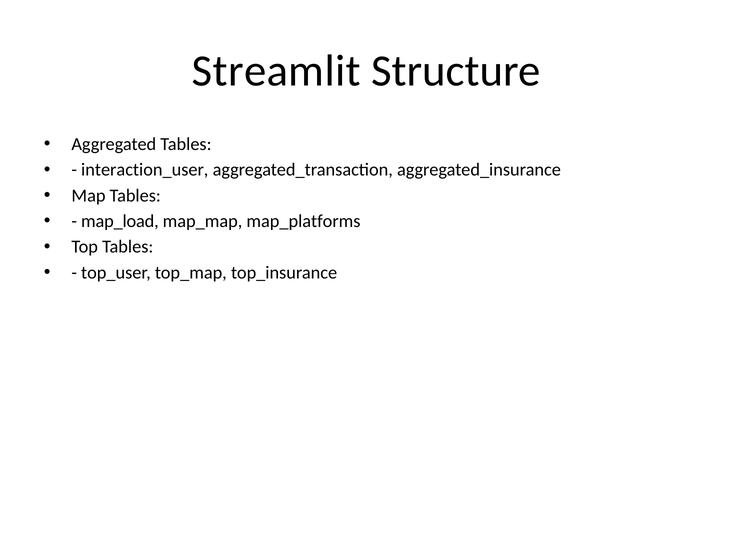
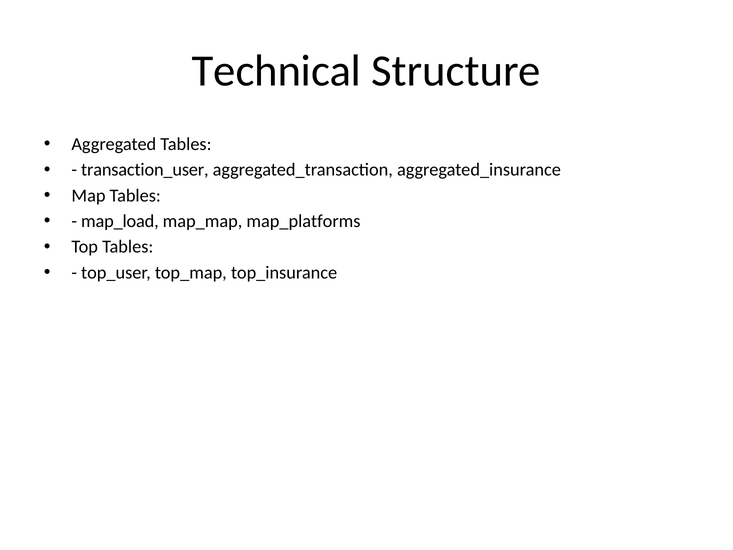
Streamlit: Streamlit -> Technical
interaction_user: interaction_user -> transaction_user
